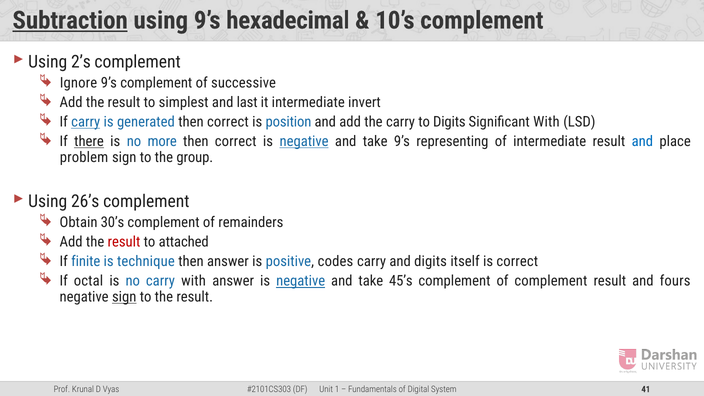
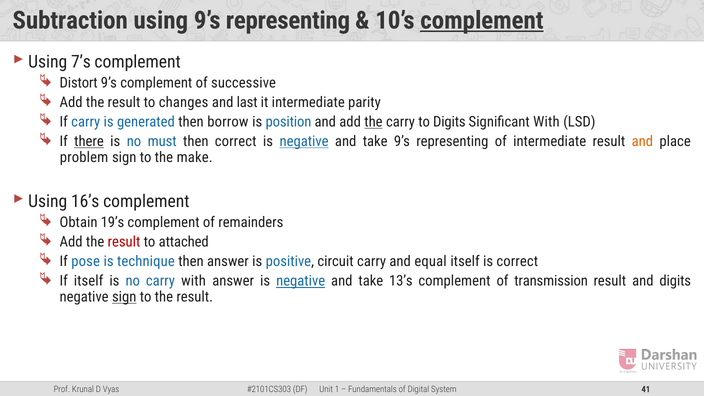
Subtraction underline: present -> none
using 9’s hexadecimal: hexadecimal -> representing
complement at (482, 20) underline: none -> present
2’s: 2’s -> 7’s
Ignore: Ignore -> Distort
simplest: simplest -> changes
invert: invert -> parity
carry at (86, 122) underline: present -> none
generated then correct: correct -> borrow
the at (373, 122) underline: none -> present
more: more -> must
and at (642, 141) colour: blue -> orange
group: group -> make
26’s: 26’s -> 16’s
30’s: 30’s -> 19’s
finite: finite -> pose
codes: codes -> circuit
and digits: digits -> equal
If octal: octal -> itself
45’s: 45’s -> 13’s
of complement: complement -> transmission
and fours: fours -> digits
